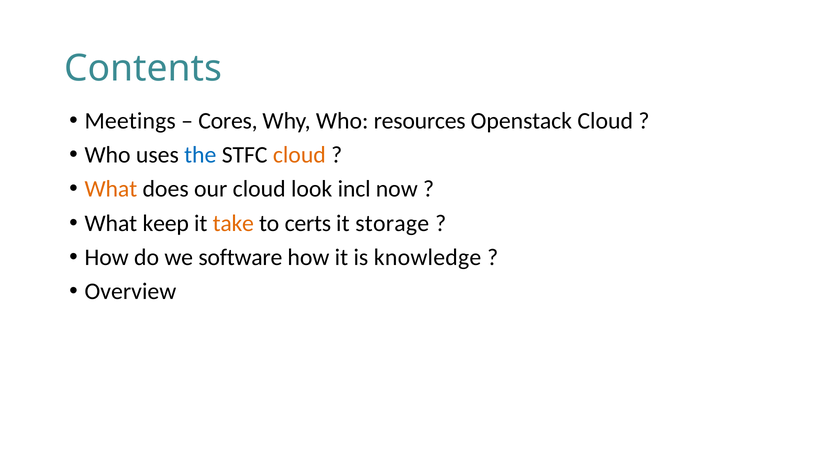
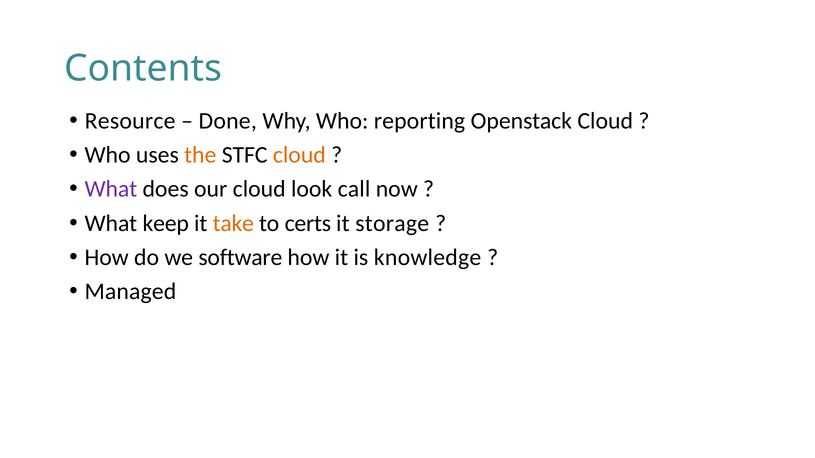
Meetings: Meetings -> Resource
Cores: Cores -> Done
resources: resources -> reporting
the colour: blue -> orange
What at (111, 189) colour: orange -> purple
incl: incl -> call
Overview: Overview -> Managed
